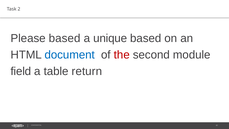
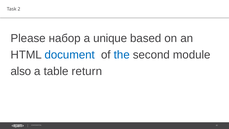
Please based: based -> набор
the colour: red -> blue
field: field -> also
